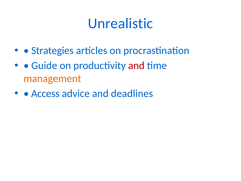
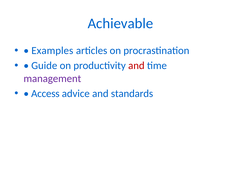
Unrealistic: Unrealistic -> Achievable
Strategies: Strategies -> Examples
management colour: orange -> purple
deadlines: deadlines -> standards
